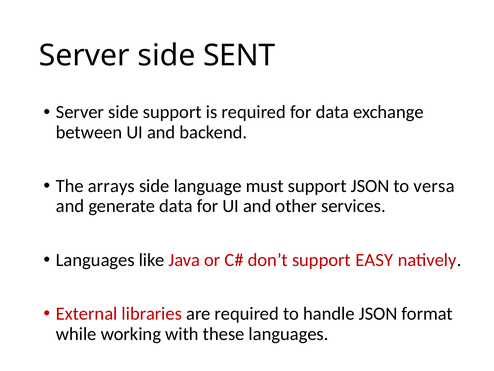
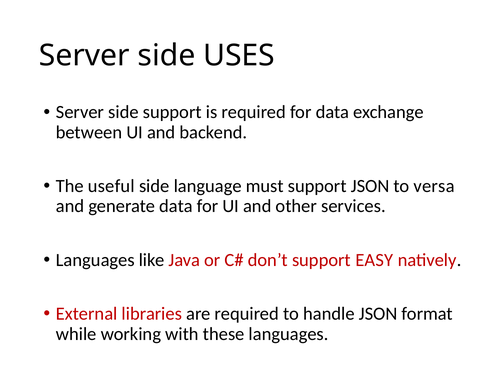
SENT: SENT -> USES
arrays: arrays -> useful
